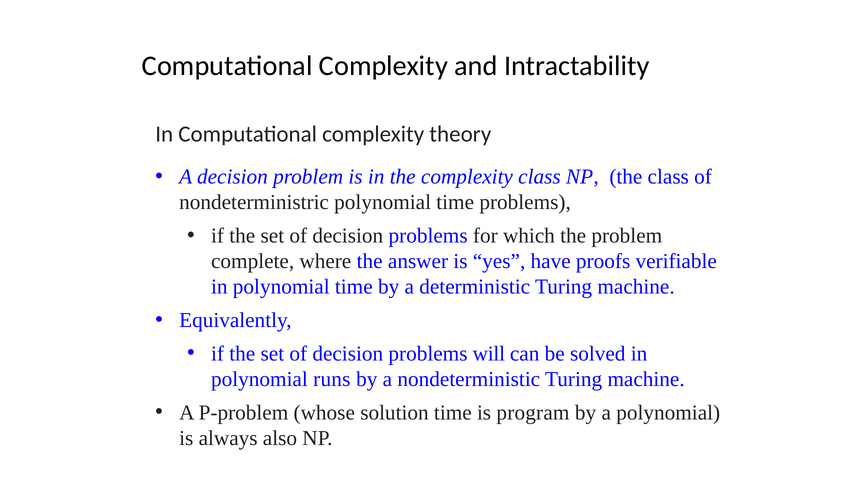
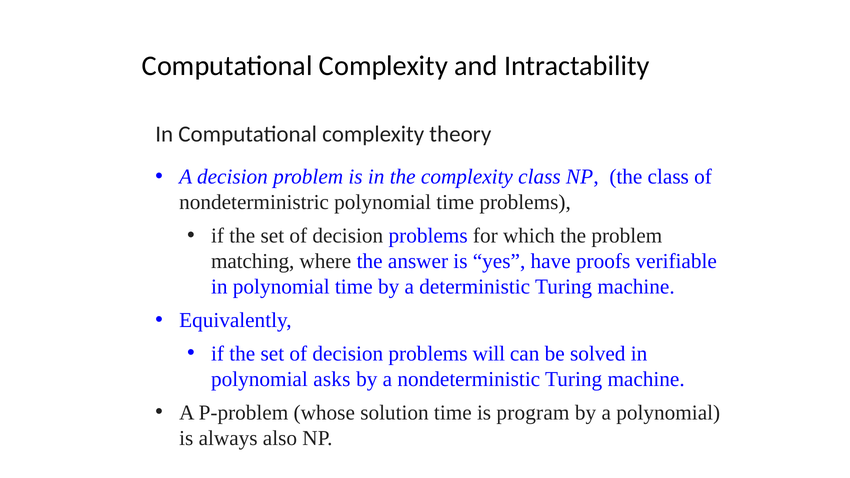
complete: complete -> matching
runs: runs -> asks
